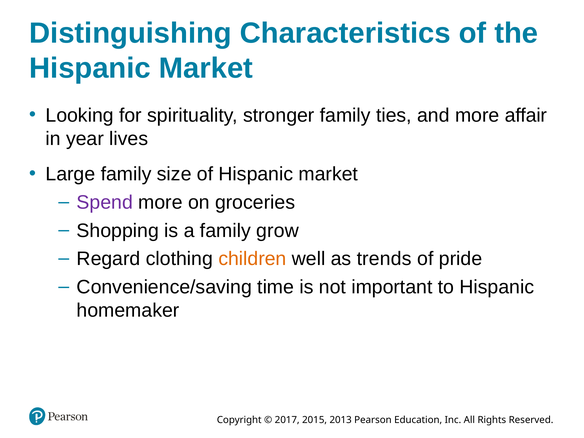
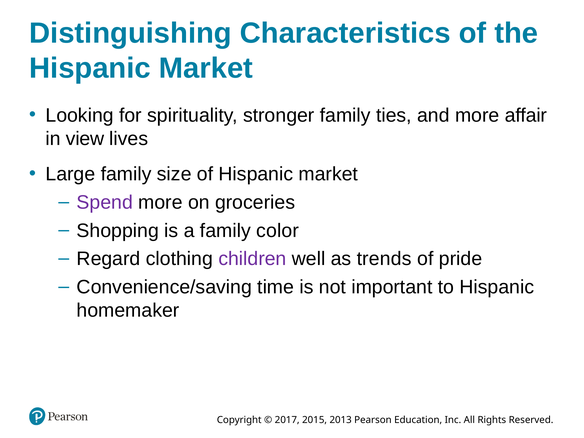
year: year -> view
grow: grow -> color
children colour: orange -> purple
